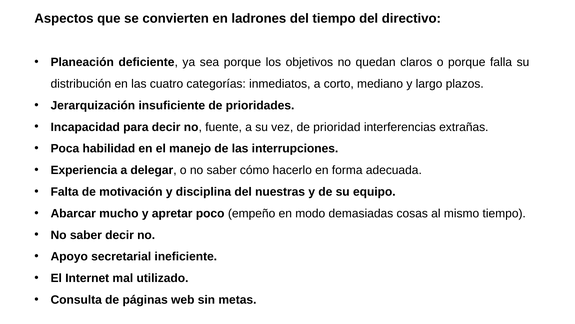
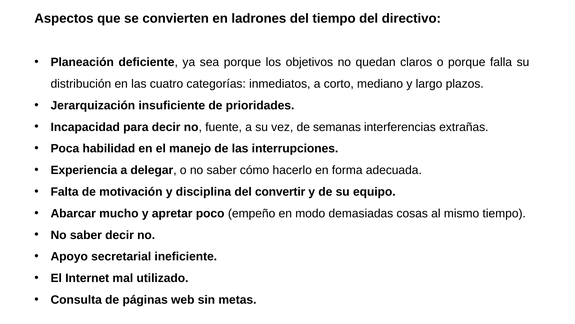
prioridad: prioridad -> semanas
nuestras: nuestras -> convertir
